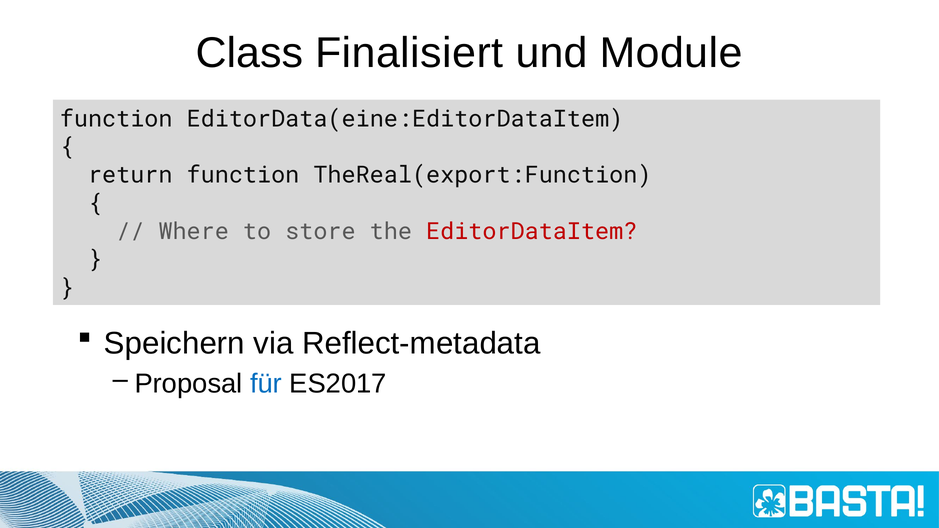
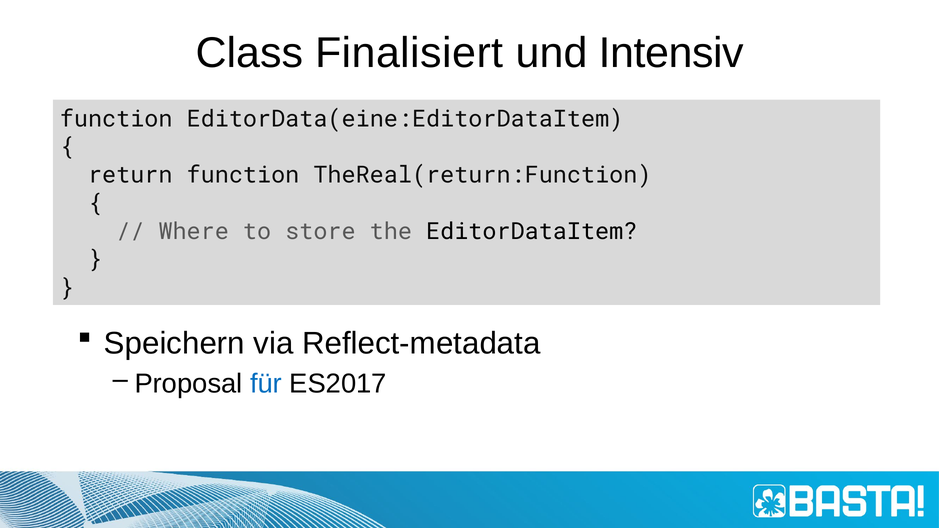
Module: Module -> Intensiv
TheReal(export:Function: TheReal(export:Function -> TheReal(return:Function
EditorDataItem colour: red -> black
